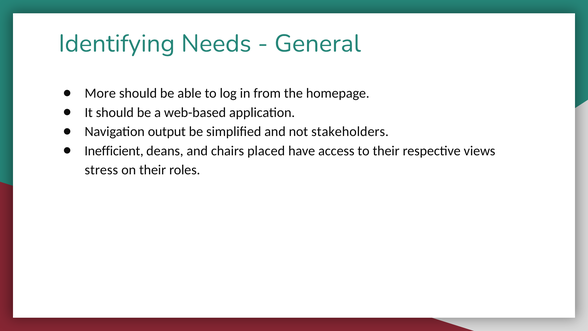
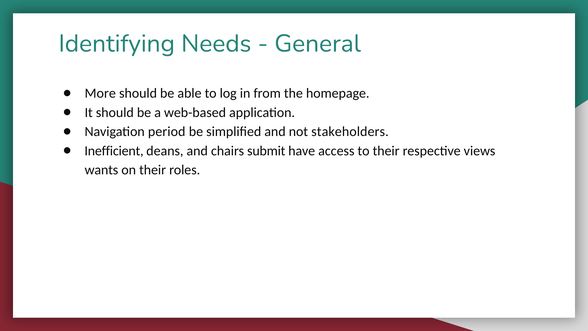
output: output -> period
placed: placed -> submit
stress: stress -> wants
